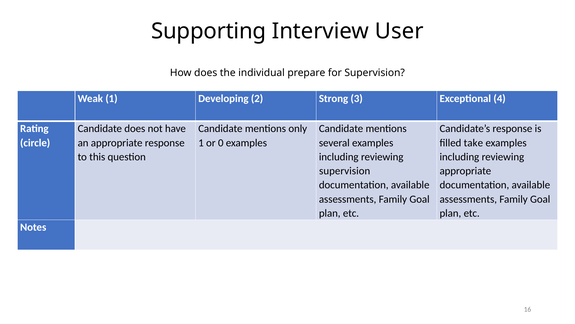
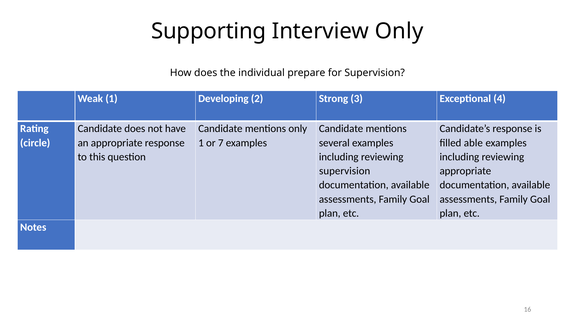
Interview User: User -> Only
0: 0 -> 7
take: take -> able
